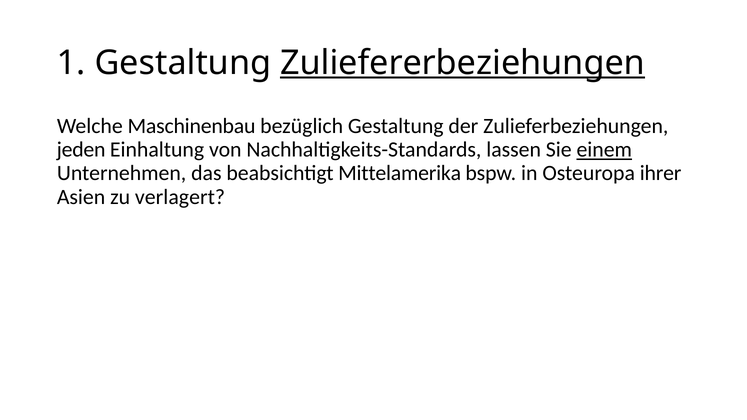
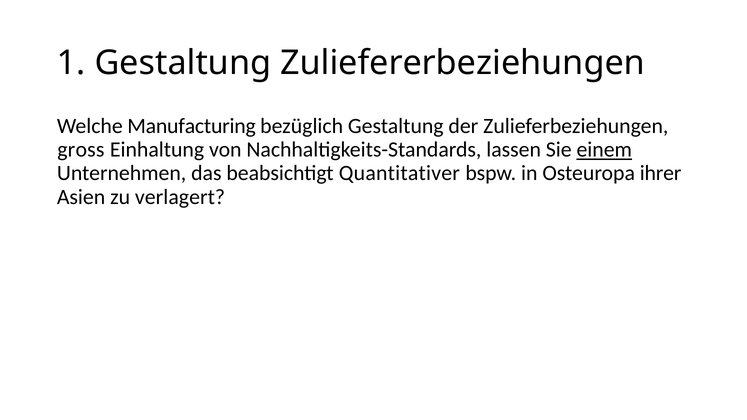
Zuliefererbeziehungen underline: present -> none
Maschinenbau: Maschinenbau -> Manufacturing
jeden: jeden -> gross
Mittelamerika: Mittelamerika -> Quantitativer
